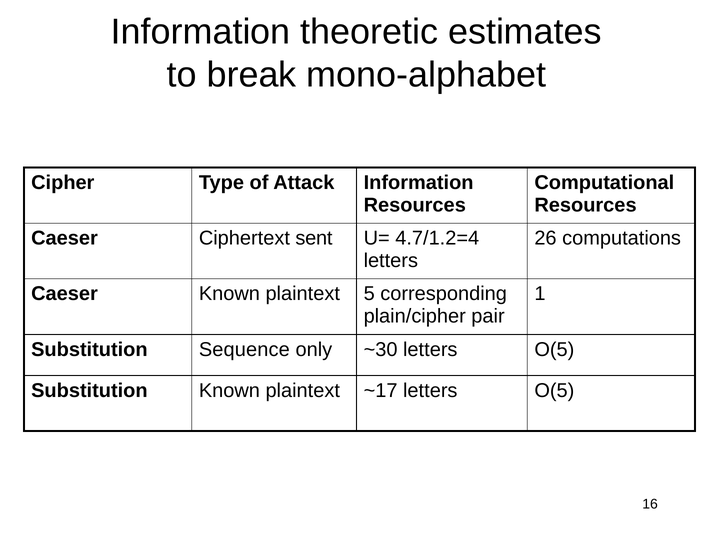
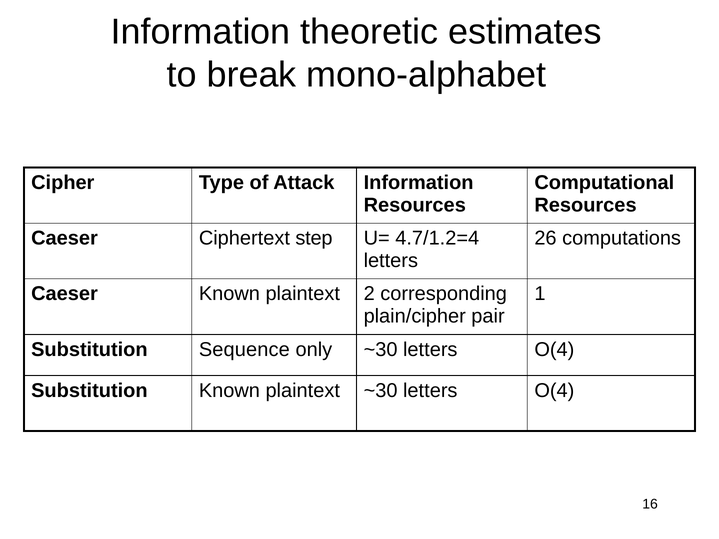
sent: sent -> step
5: 5 -> 2
only ~30 letters O(5: O(5 -> O(4
plaintext ~17: ~17 -> ~30
O(5 at (554, 391): O(5 -> O(4
